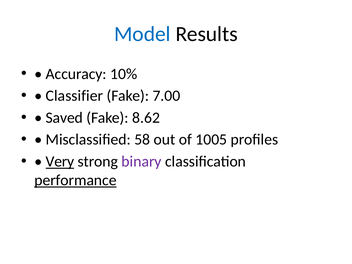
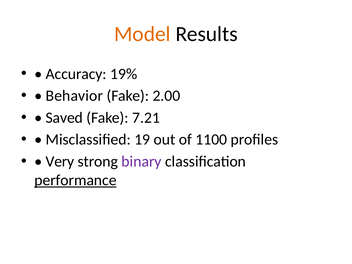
Model colour: blue -> orange
10%: 10% -> 19%
Classifier: Classifier -> Behavior
7.00: 7.00 -> 2.00
8.62: 8.62 -> 7.21
58: 58 -> 19
1005: 1005 -> 1100
Very underline: present -> none
